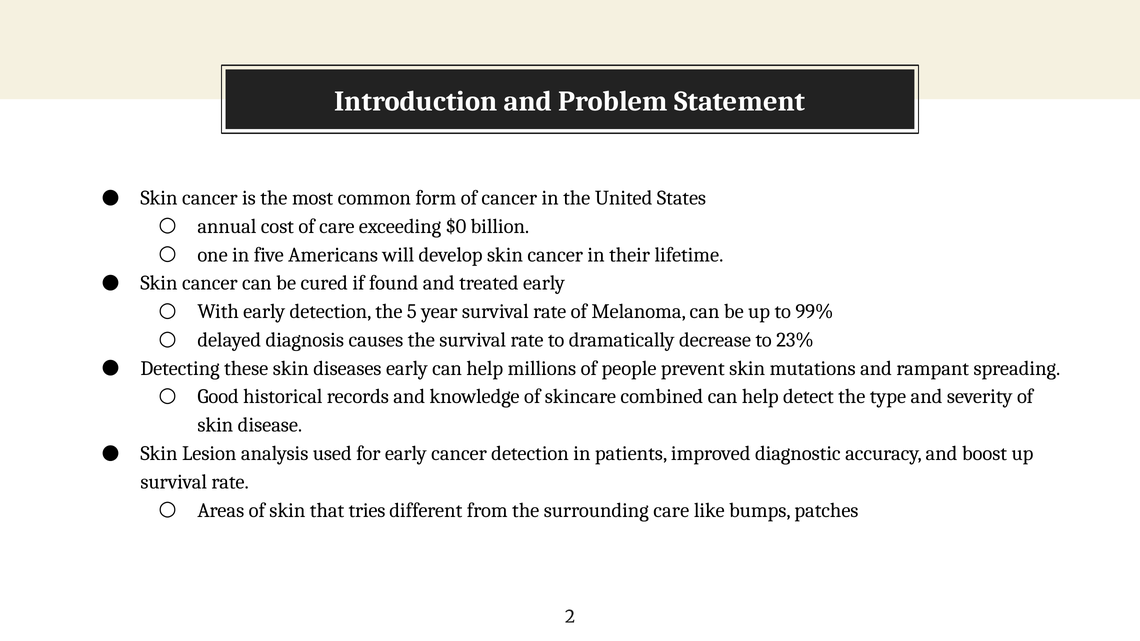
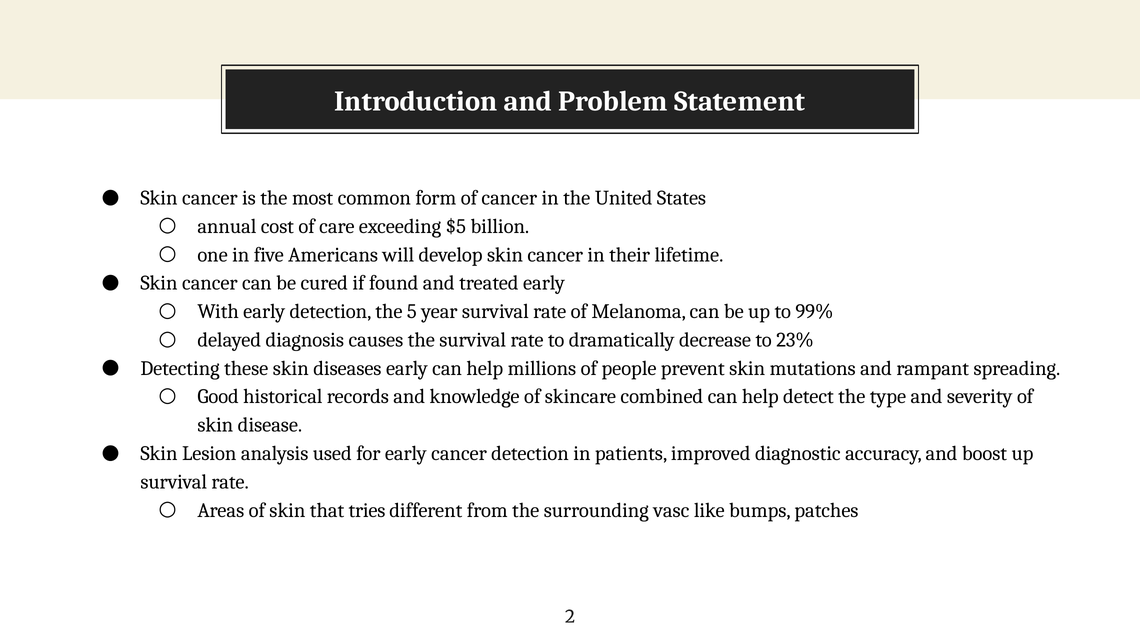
$0: $0 -> $5
surrounding care: care -> vasc
